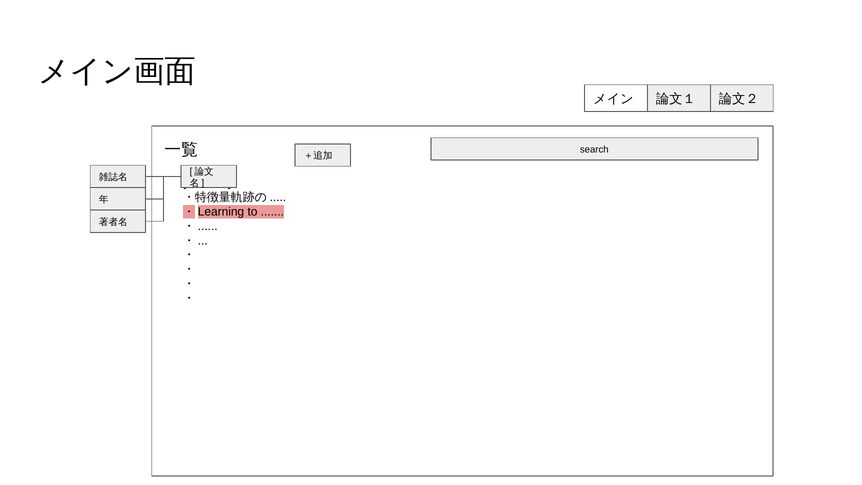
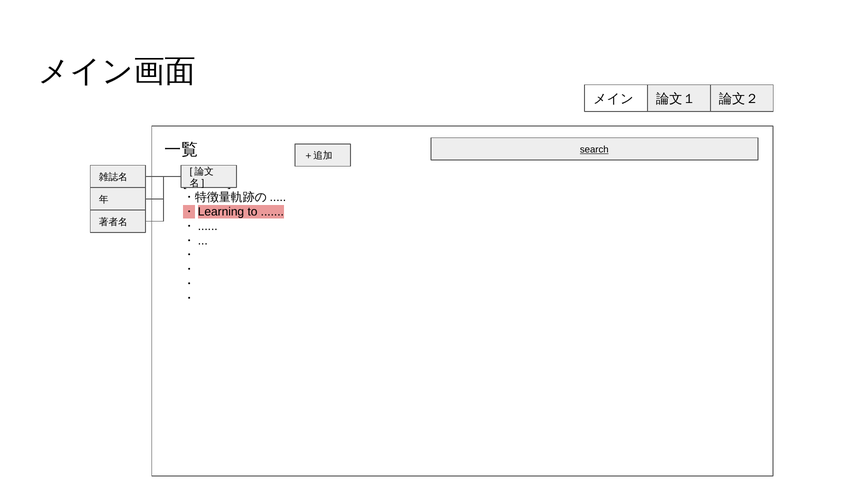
search underline: none -> present
